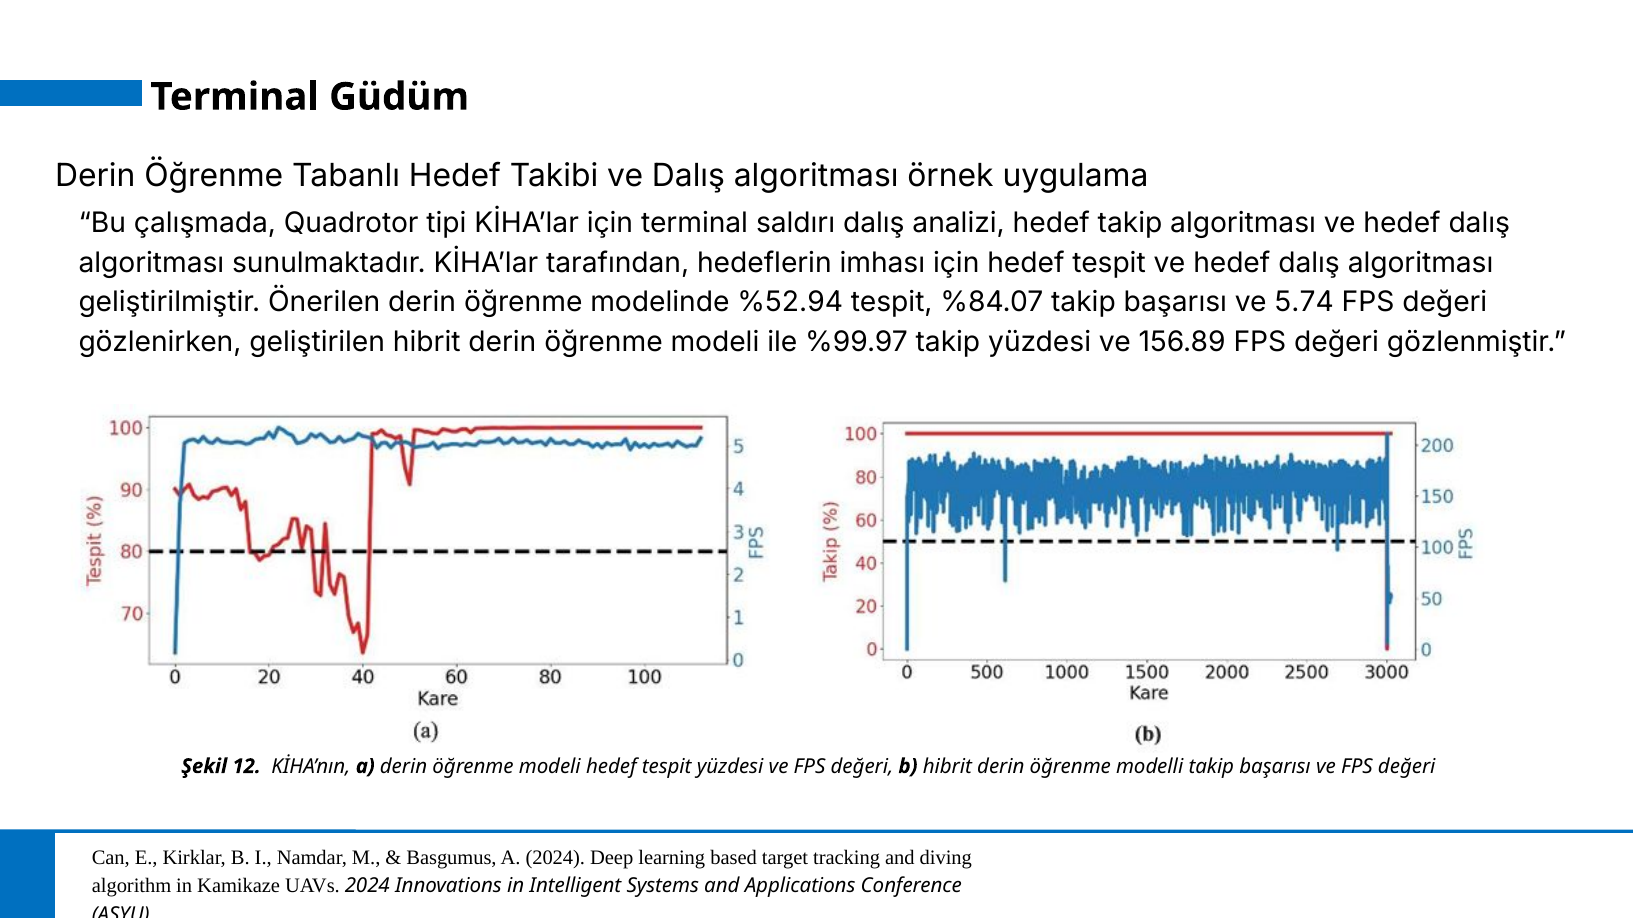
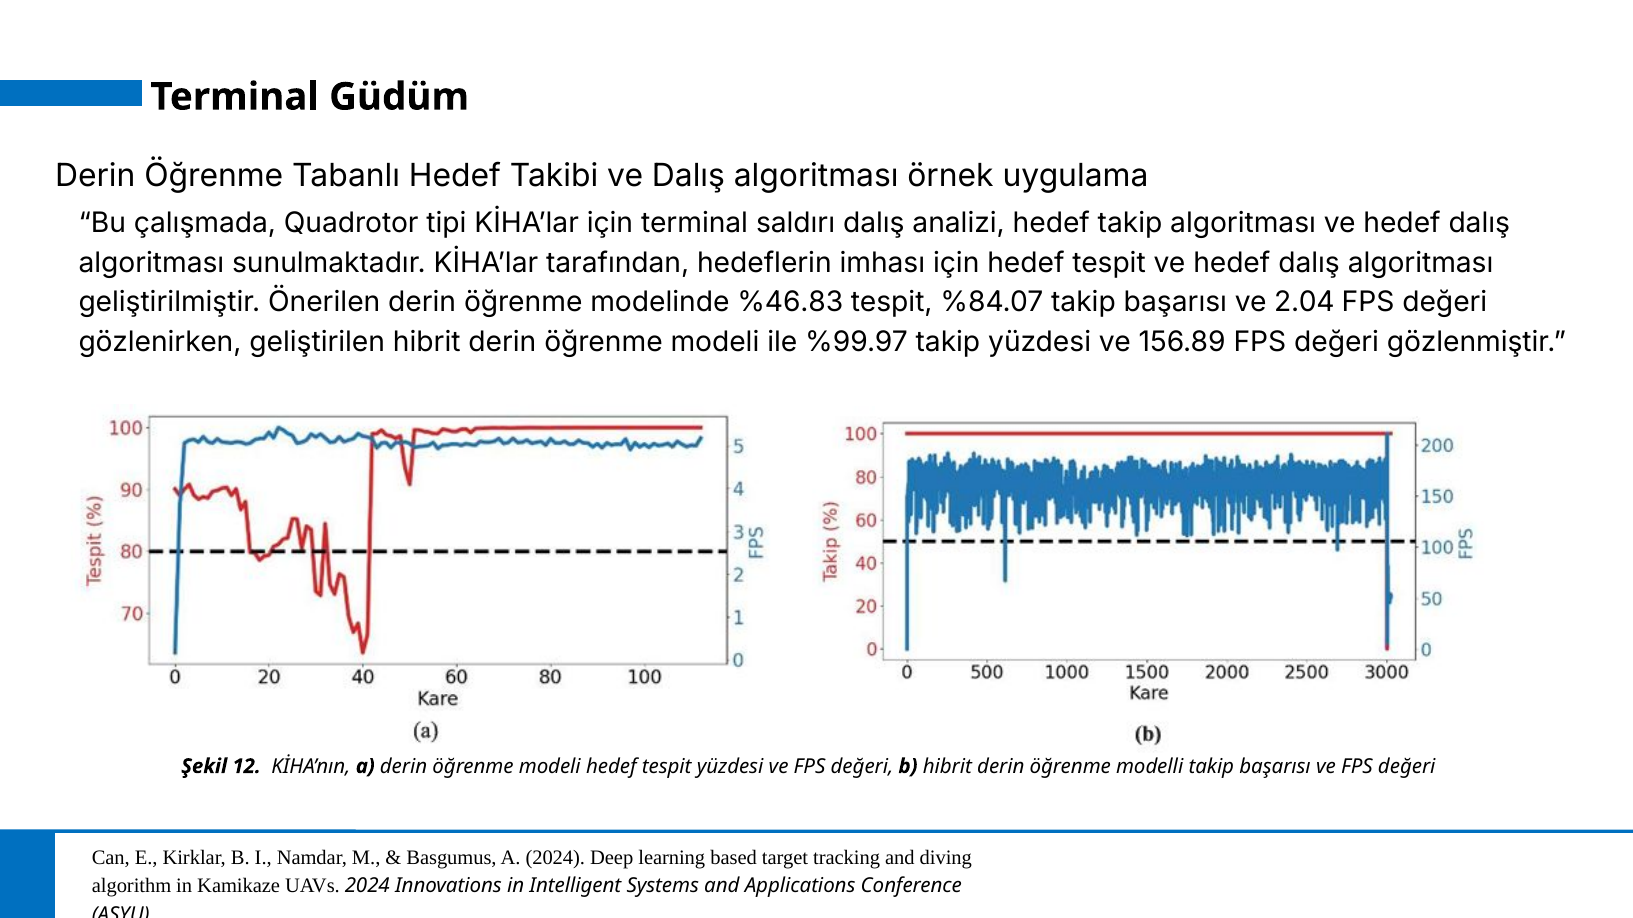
%52.94: %52.94 -> %46.83
5.74: 5.74 -> 2.04
